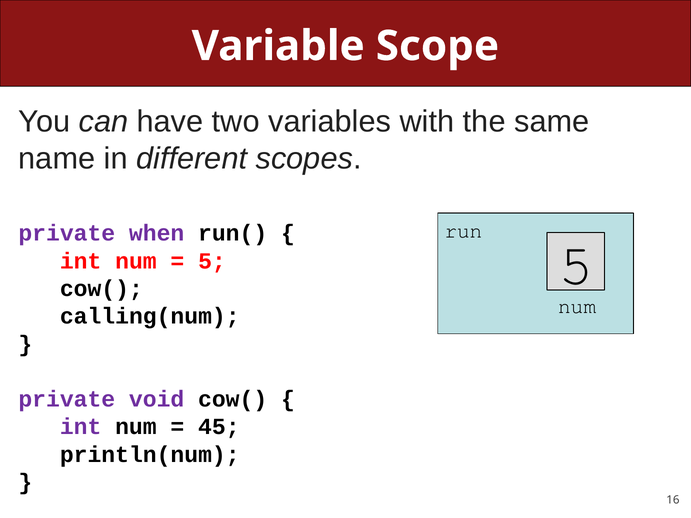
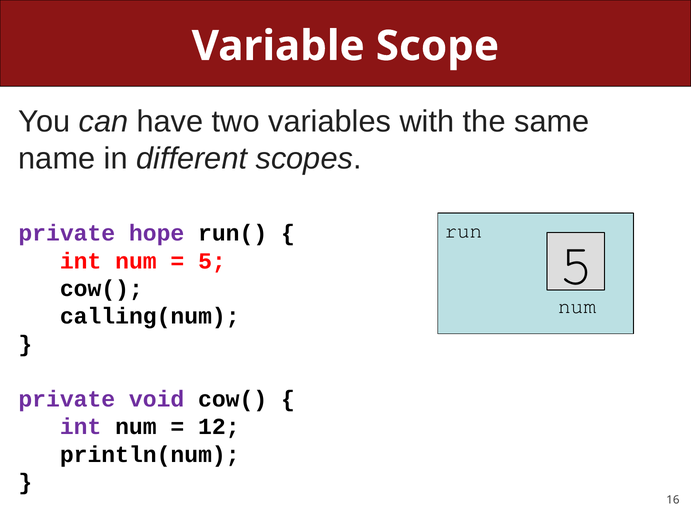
when: when -> hope
45: 45 -> 12
